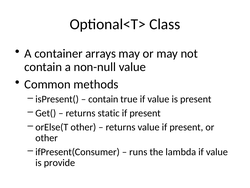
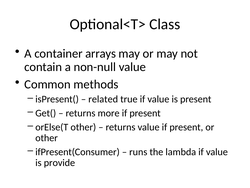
contain at (103, 99): contain -> related
static: static -> more
